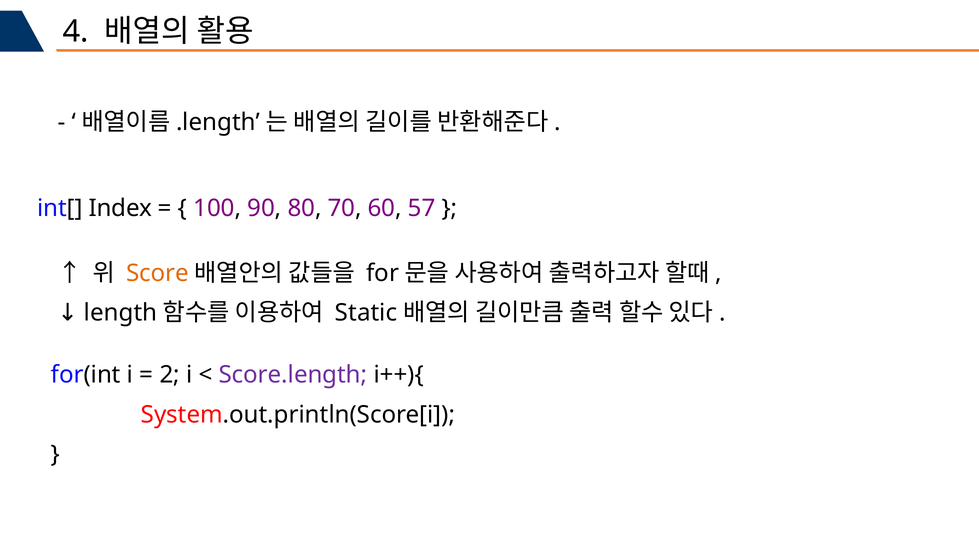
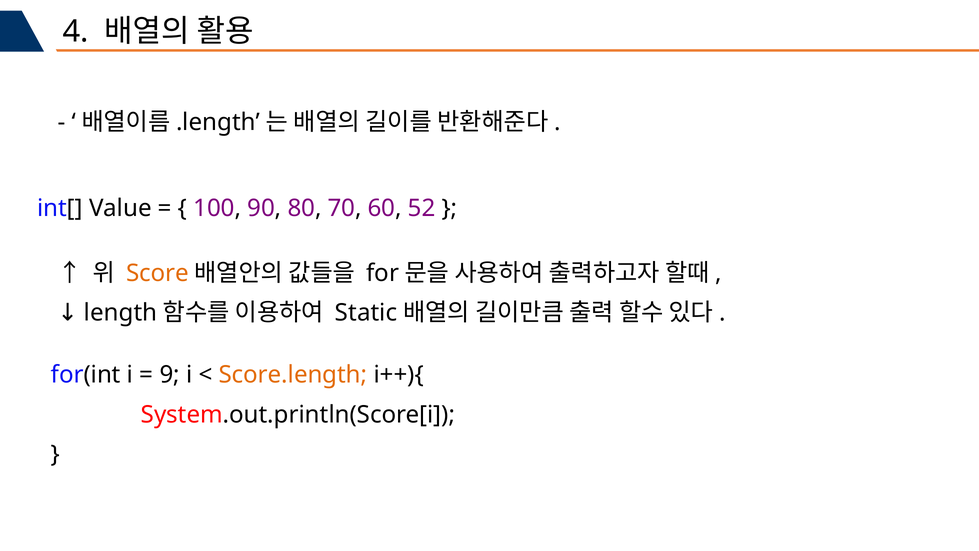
Index: Index -> Value
57: 57 -> 52
2: 2 -> 9
Score.length colour: purple -> orange
